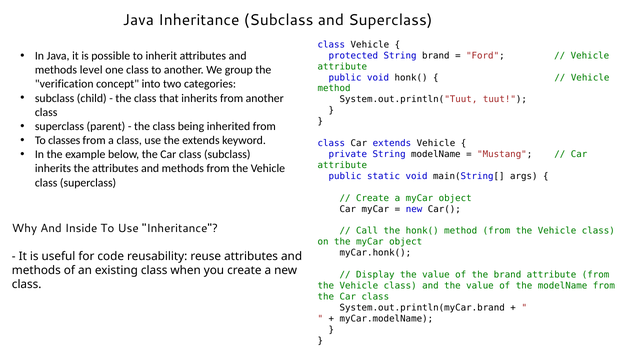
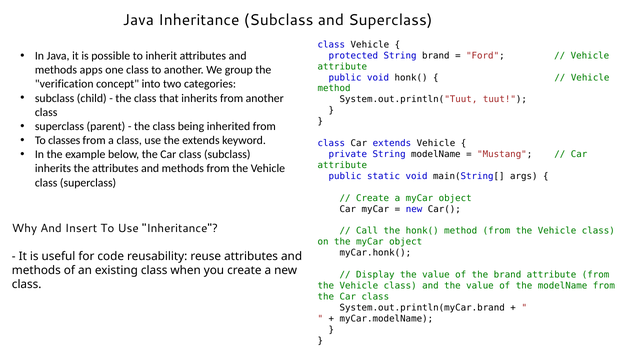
level: level -> apps
Inside: Inside -> Insert
